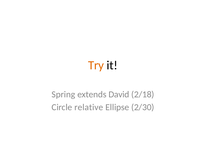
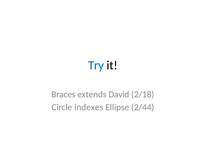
Try colour: orange -> blue
Spring: Spring -> Braces
relative: relative -> indexes
2/30: 2/30 -> 2/44
